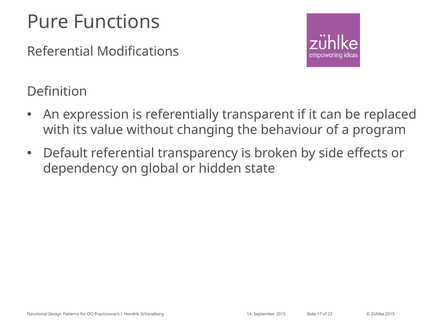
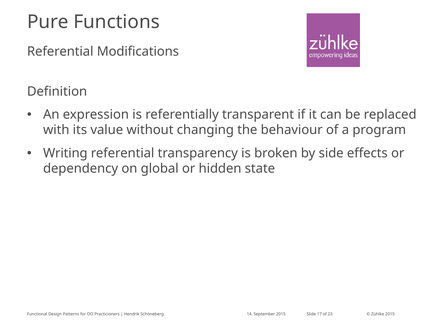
Default: Default -> Writing
